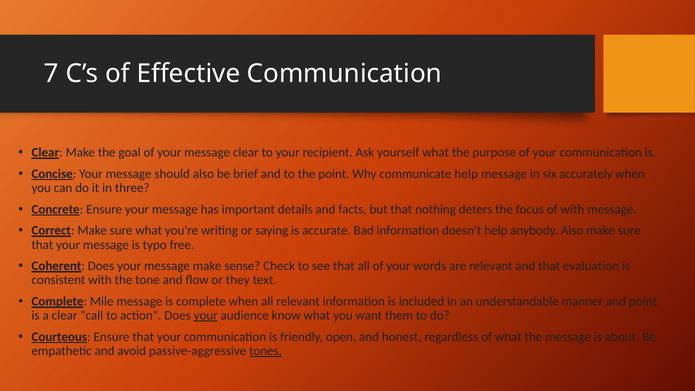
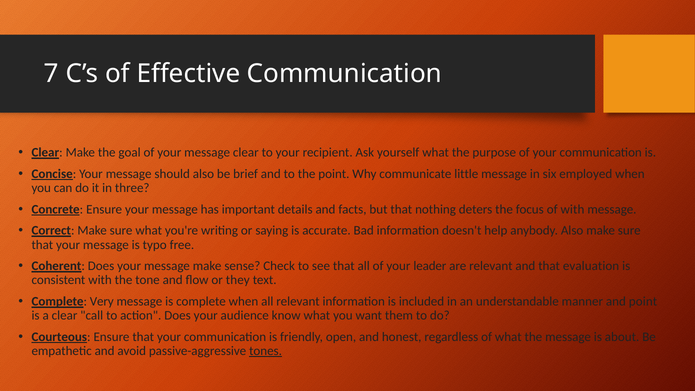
communicate help: help -> little
accurately: accurately -> employed
words: words -> leader
Mile: Mile -> Very
your at (206, 315) underline: present -> none
